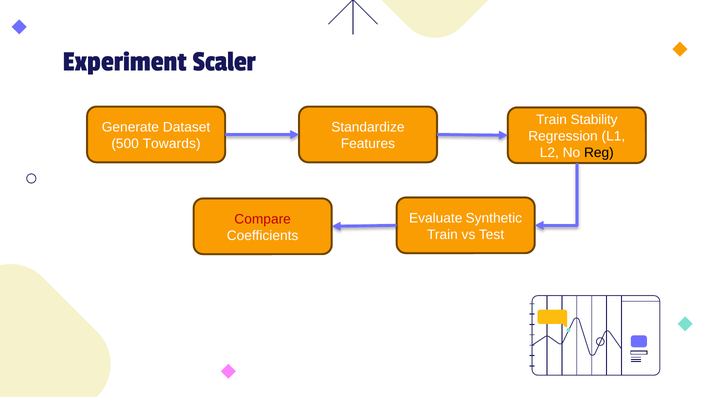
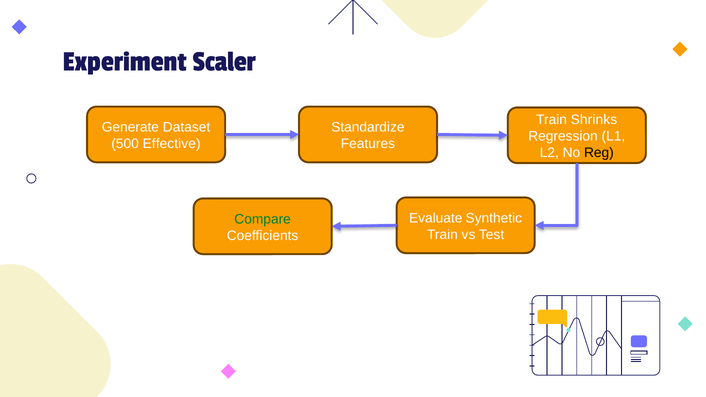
Stability: Stability -> Shrinks
Towards: Towards -> Effective
Compare colour: red -> green
